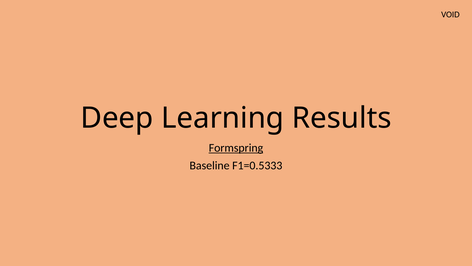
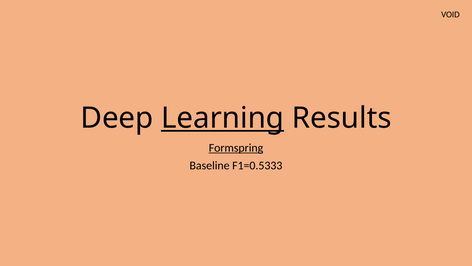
Learning underline: none -> present
